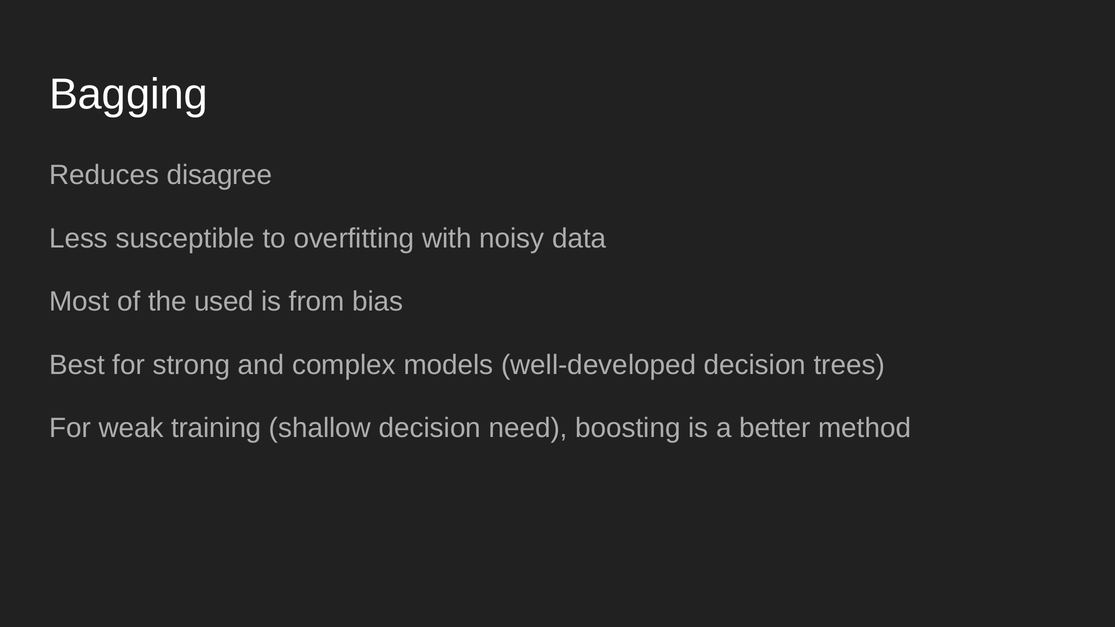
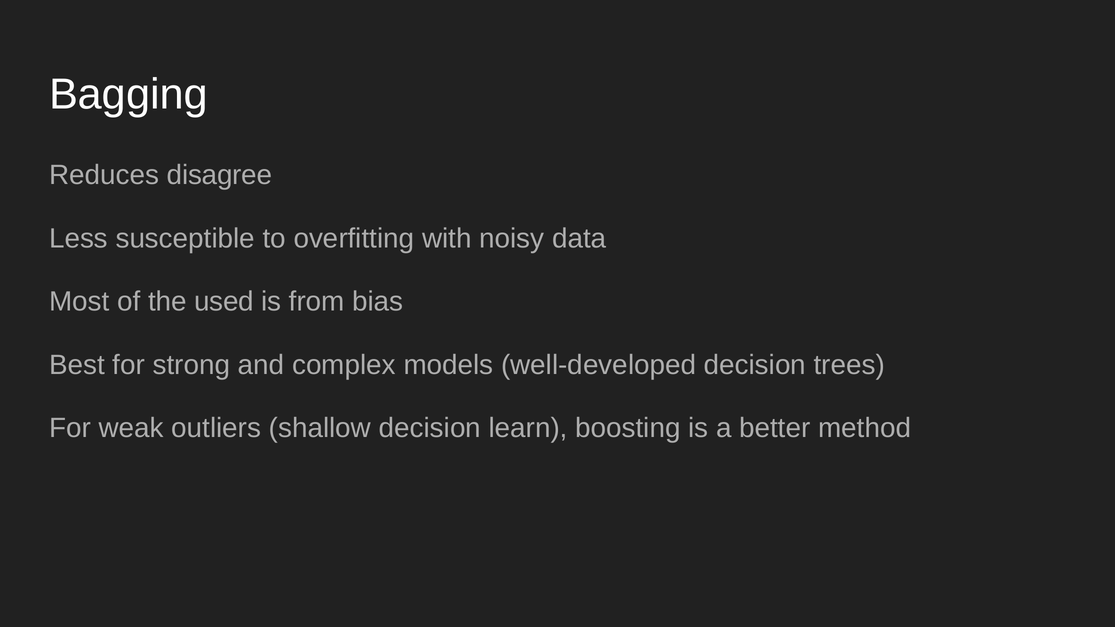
training: training -> outliers
need: need -> learn
